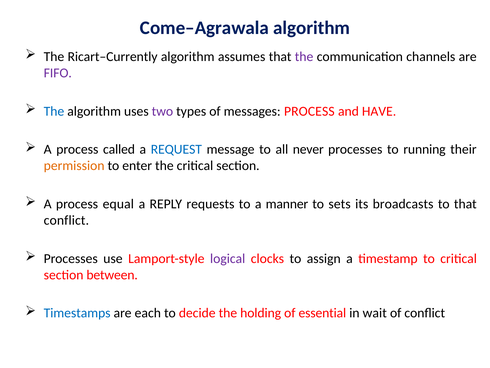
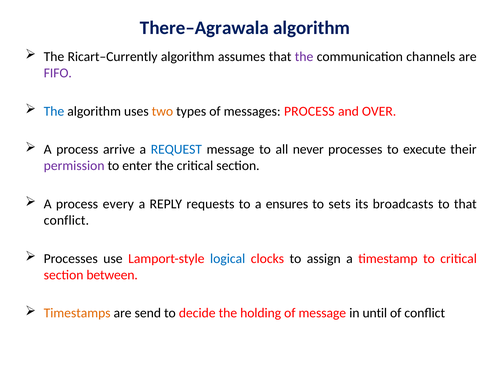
Come–Agrawala: Come–Agrawala -> There–Agrawala
two colour: purple -> orange
HAVE: HAVE -> OVER
called: called -> arrive
running: running -> execute
permission colour: orange -> purple
equal: equal -> every
manner: manner -> ensures
logical colour: purple -> blue
Timestamps colour: blue -> orange
each: each -> send
of essential: essential -> message
wait: wait -> until
